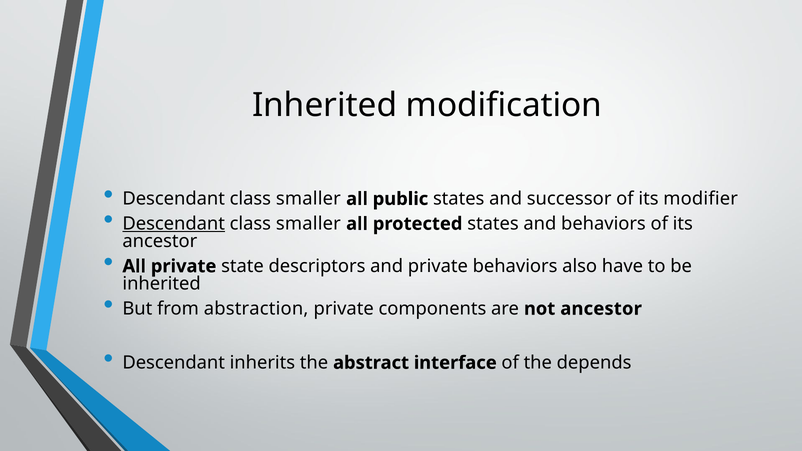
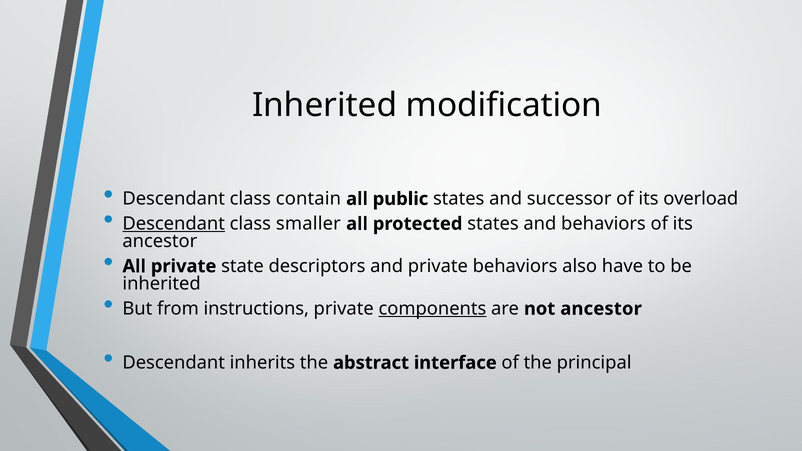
smaller at (308, 199): smaller -> contain
modifier: modifier -> overload
abstraction: abstraction -> instructions
components underline: none -> present
depends: depends -> principal
